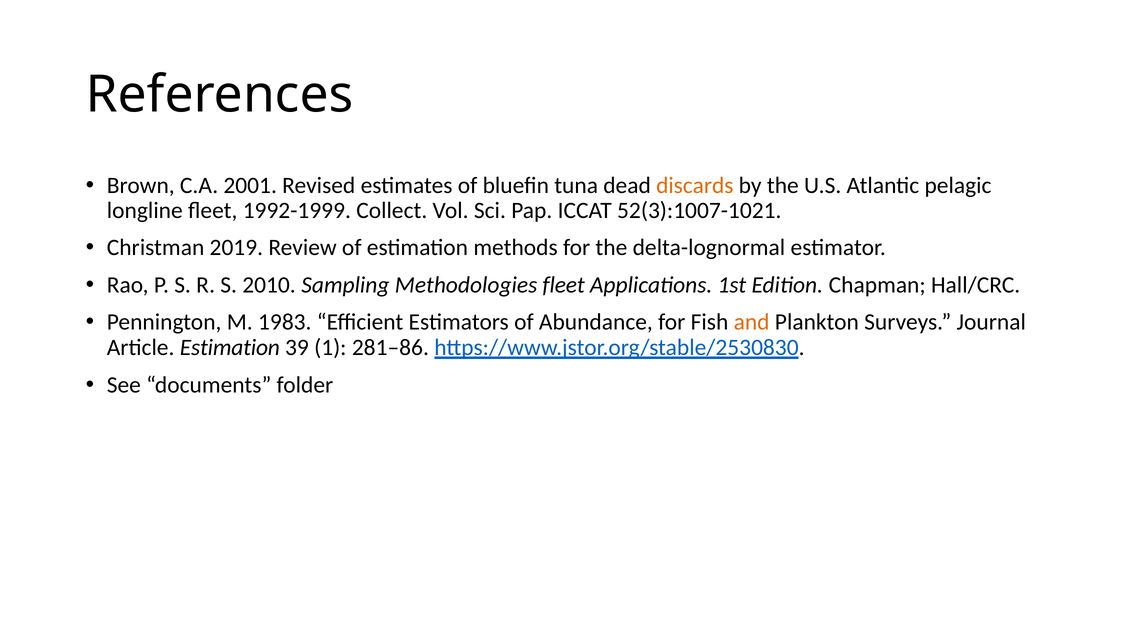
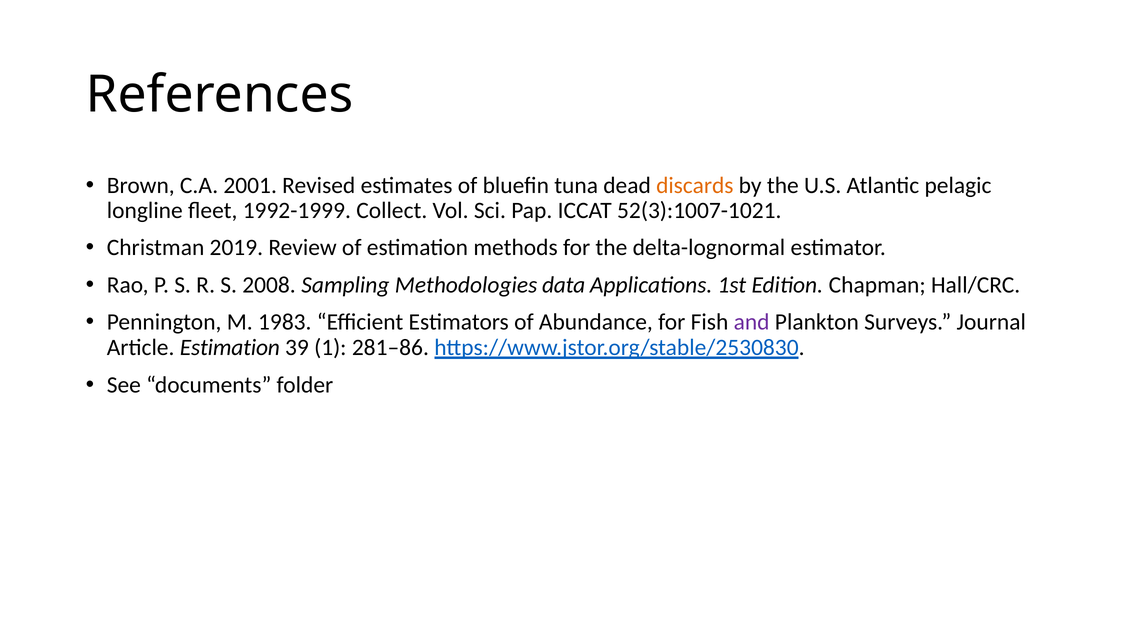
2010: 2010 -> 2008
Methodologies fleet: fleet -> data
and colour: orange -> purple
